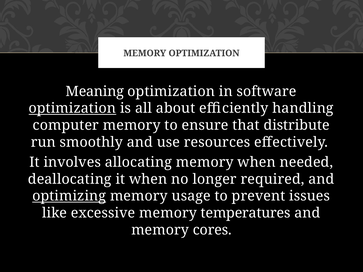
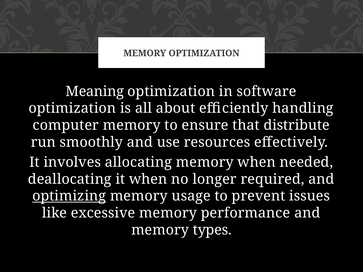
optimization at (72, 108) underline: present -> none
temperatures: temperatures -> performance
cores: cores -> types
